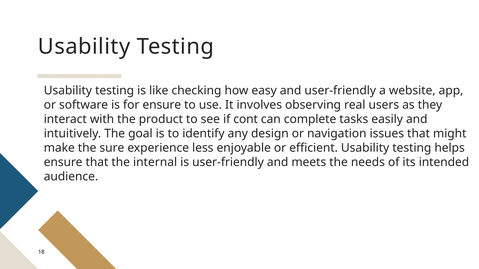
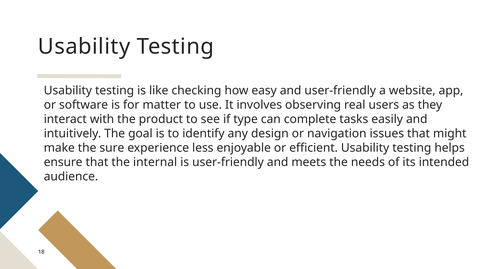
for ensure: ensure -> matter
cont: cont -> type
